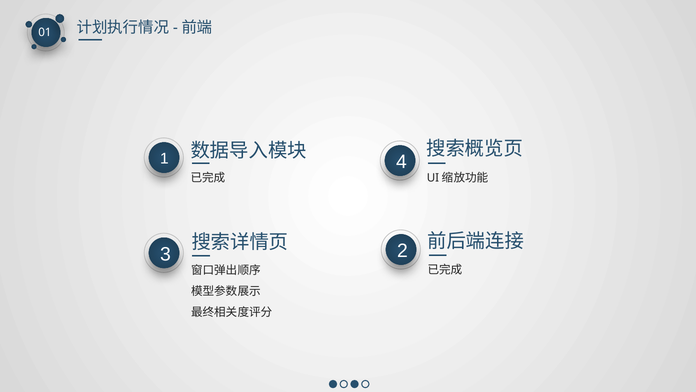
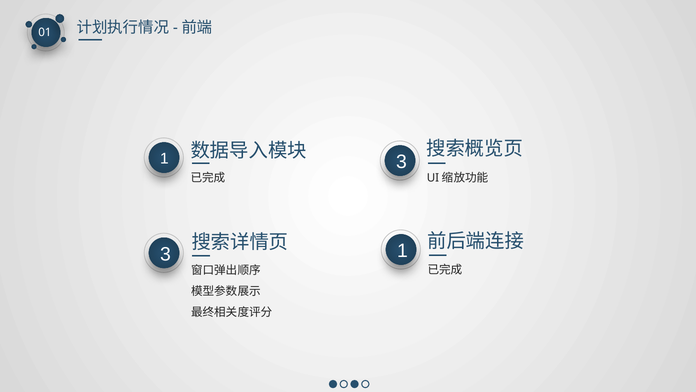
4 at (401, 162): 4 -> 3
2 at (402, 251): 2 -> 1
